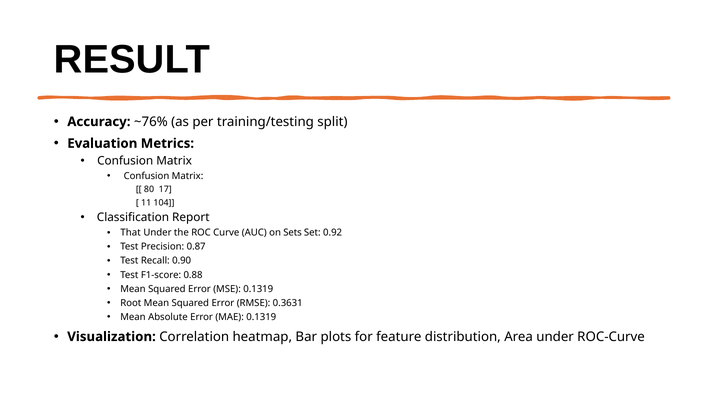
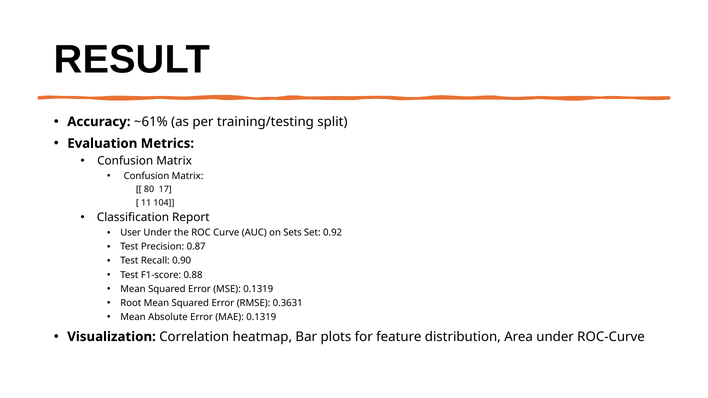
~76%: ~76% -> ~61%
That: That -> User
